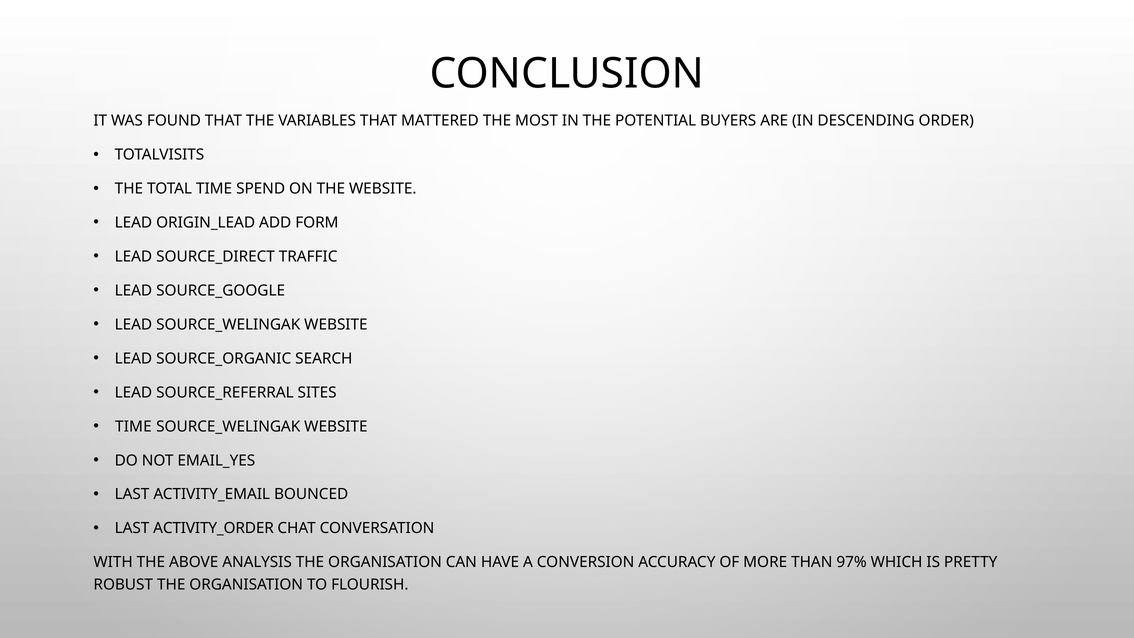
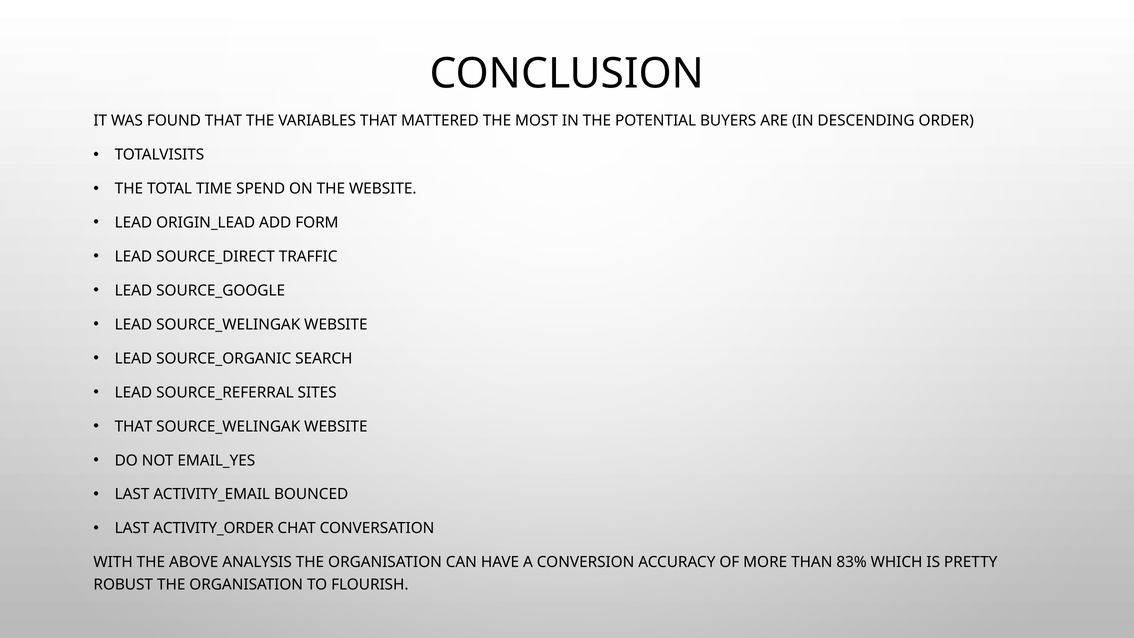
TIME at (133, 426): TIME -> THAT
97%: 97% -> 83%
